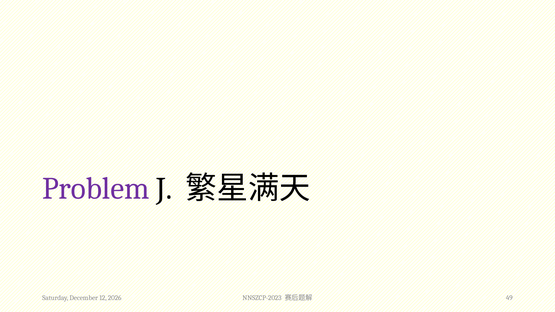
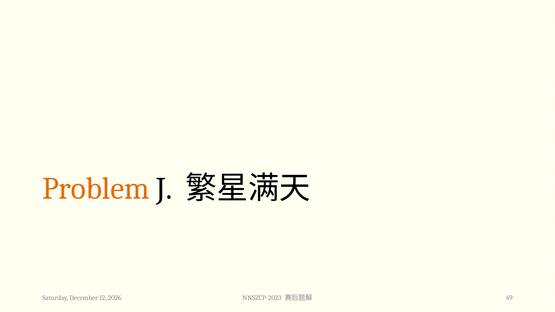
Problem colour: purple -> orange
